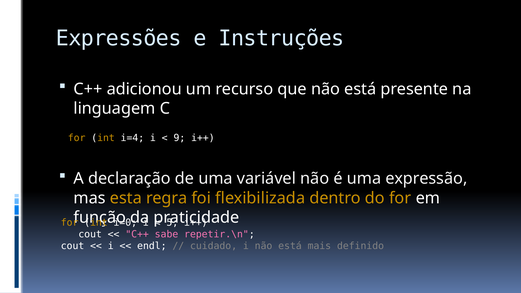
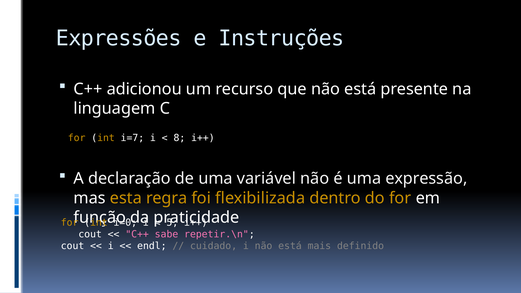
i=4: i=4 -> i=7
9: 9 -> 8
